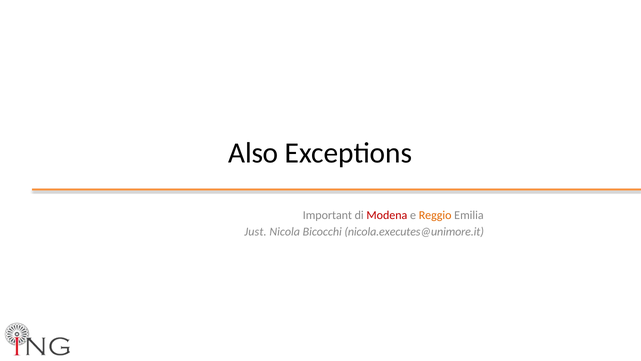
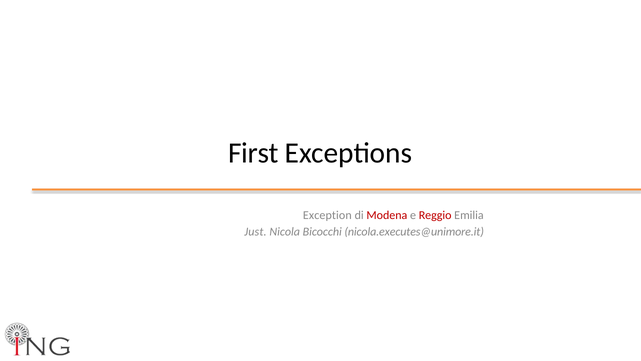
Also: Also -> First
Important: Important -> Exception
Reggio colour: orange -> red
